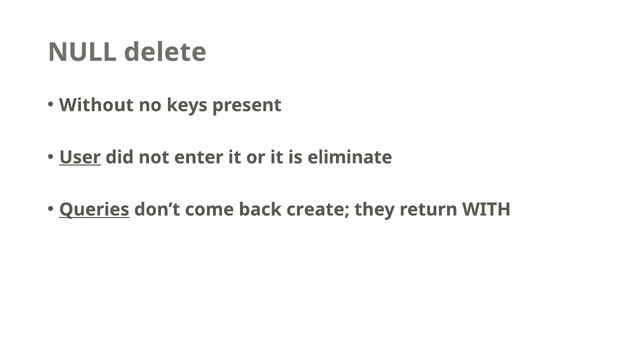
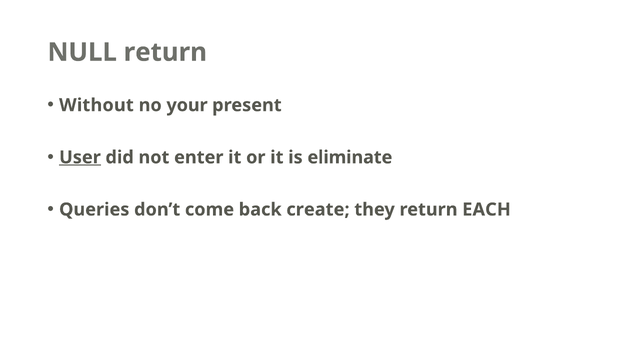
NULL delete: delete -> return
keys: keys -> your
Queries underline: present -> none
WITH: WITH -> EACH
